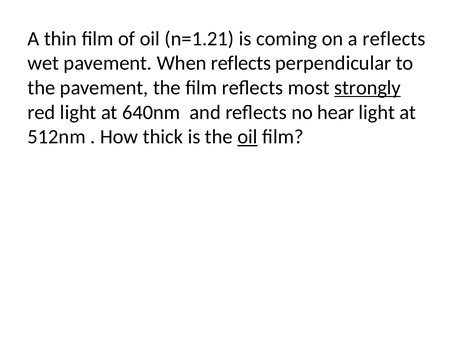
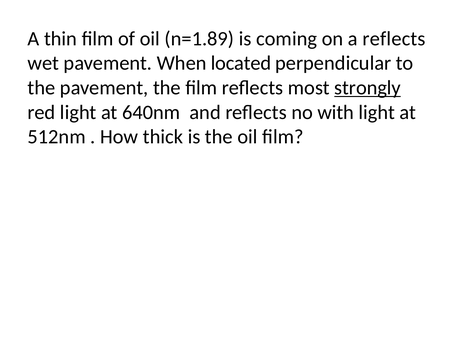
n=1.21: n=1.21 -> n=1.89
When reflects: reflects -> located
hear: hear -> with
oil at (247, 137) underline: present -> none
